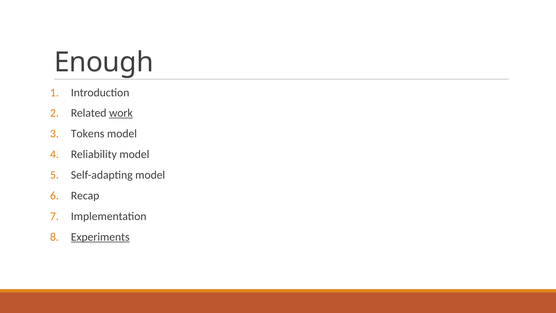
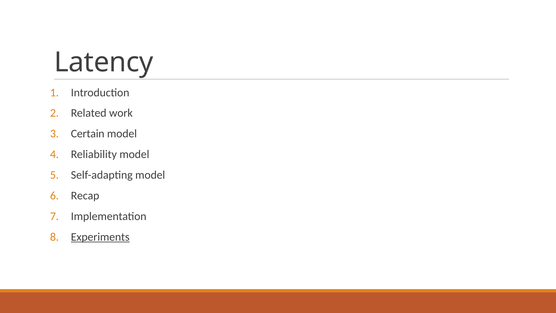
Enough: Enough -> Latency
work underline: present -> none
Tokens: Tokens -> Certain
